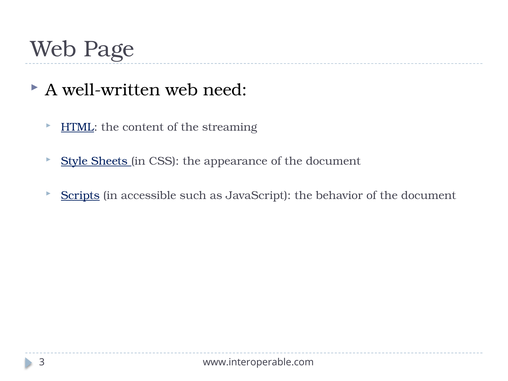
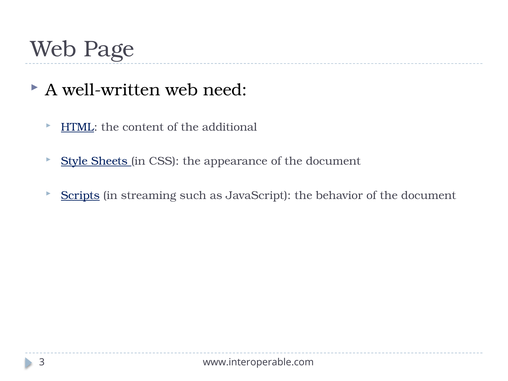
streaming: streaming -> additional
accessible: accessible -> streaming
